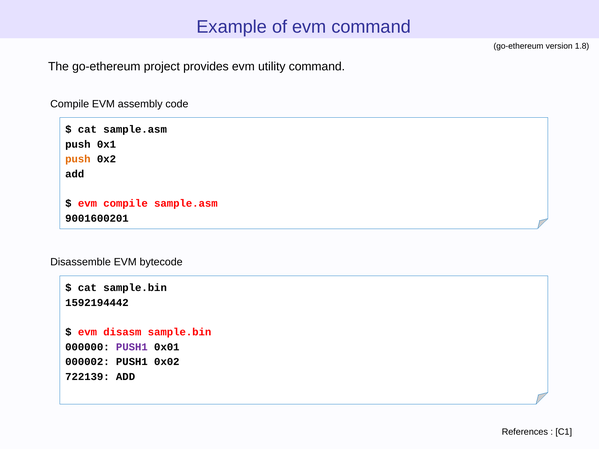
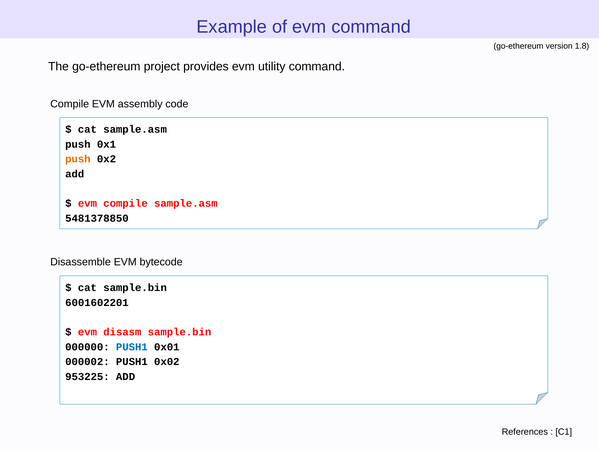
9001600201: 9001600201 -> 5481378850
1592194442: 1592194442 -> 6001602201
PUSH1 at (132, 347) colour: purple -> blue
722139: 722139 -> 953225
